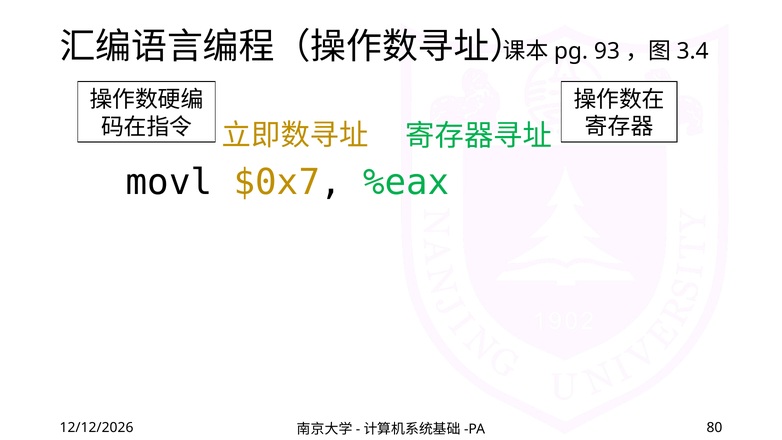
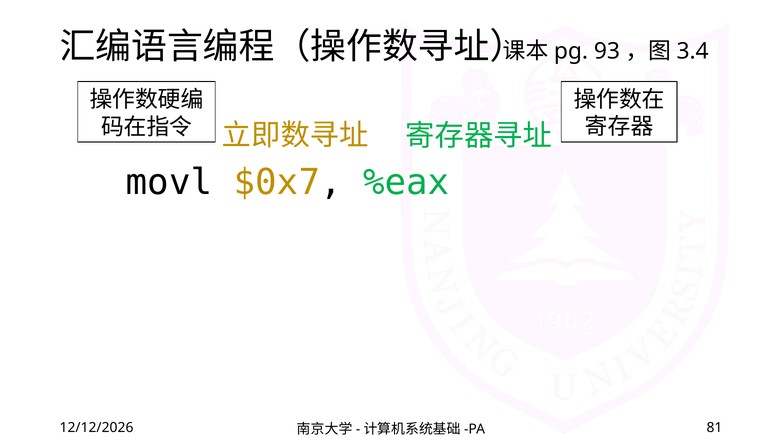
80: 80 -> 81
